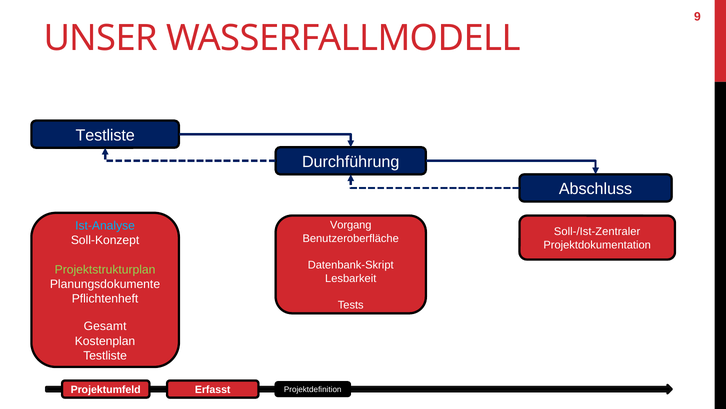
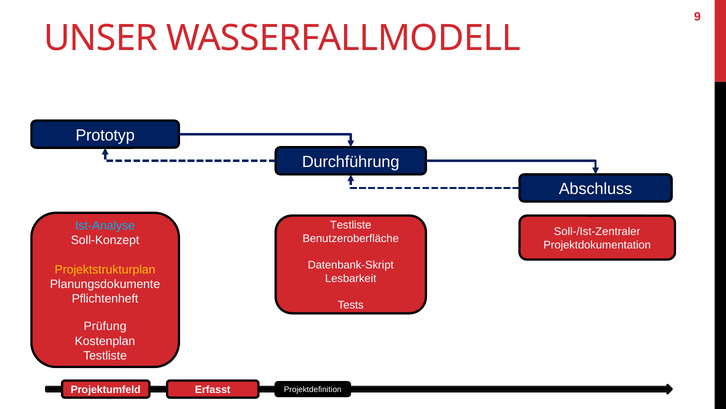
Testliste at (105, 135): Testliste -> Prototyp
Vorgang at (351, 225): Vorgang -> Testliste
Projektstrukturplan colour: light green -> yellow
Gesamt: Gesamt -> Prüfung
